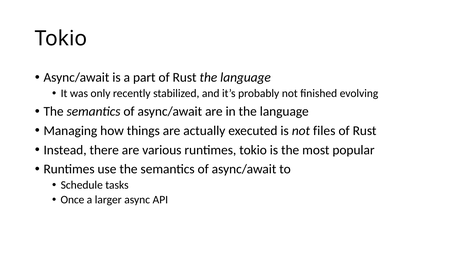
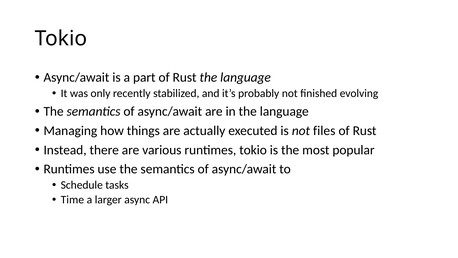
Once: Once -> Time
